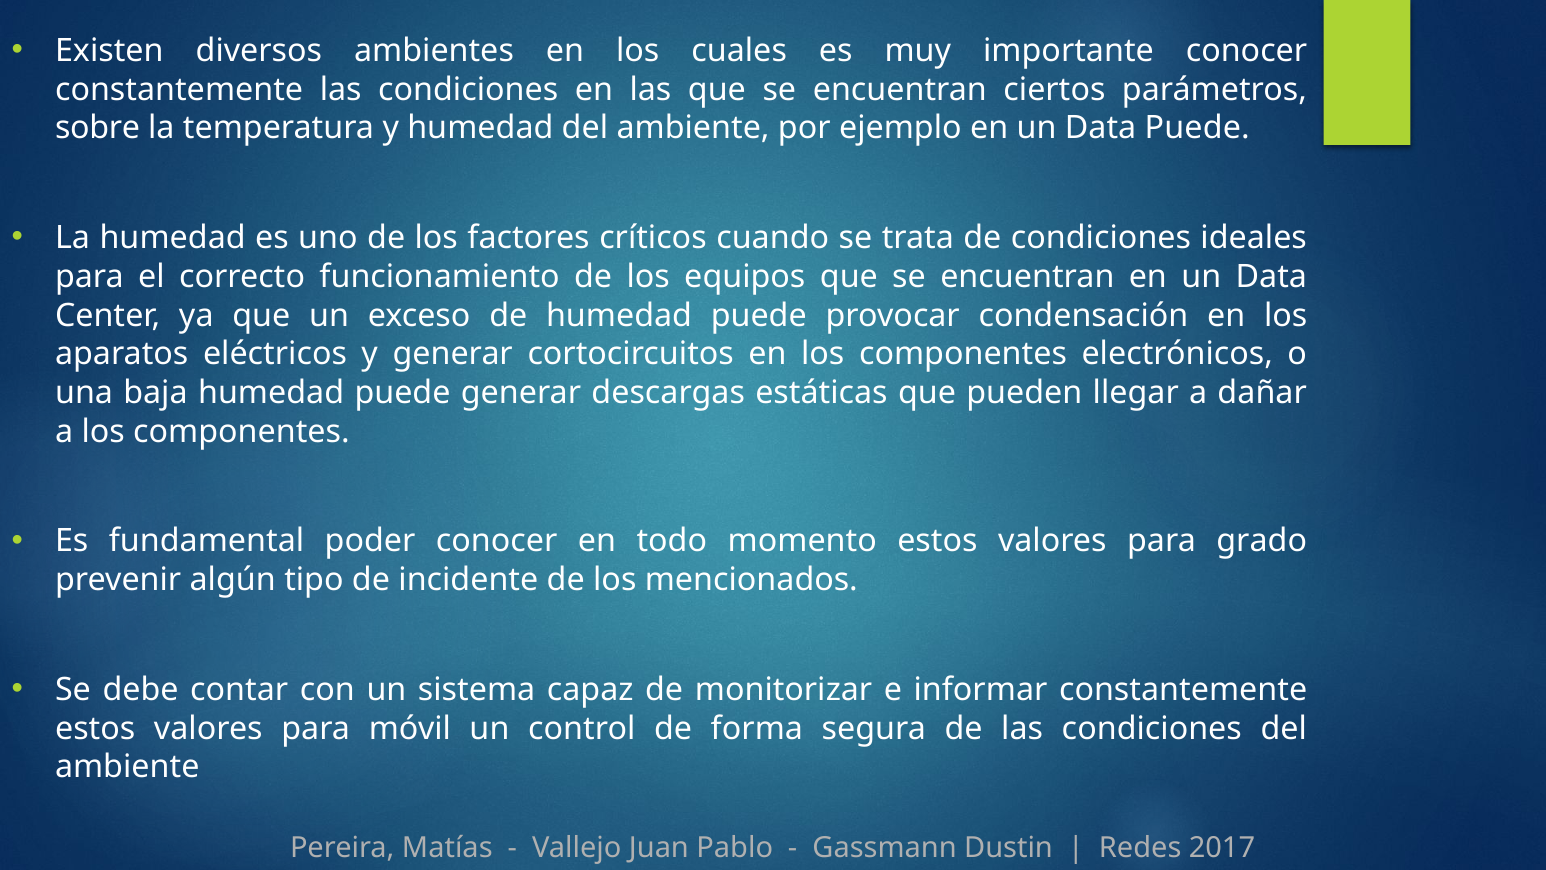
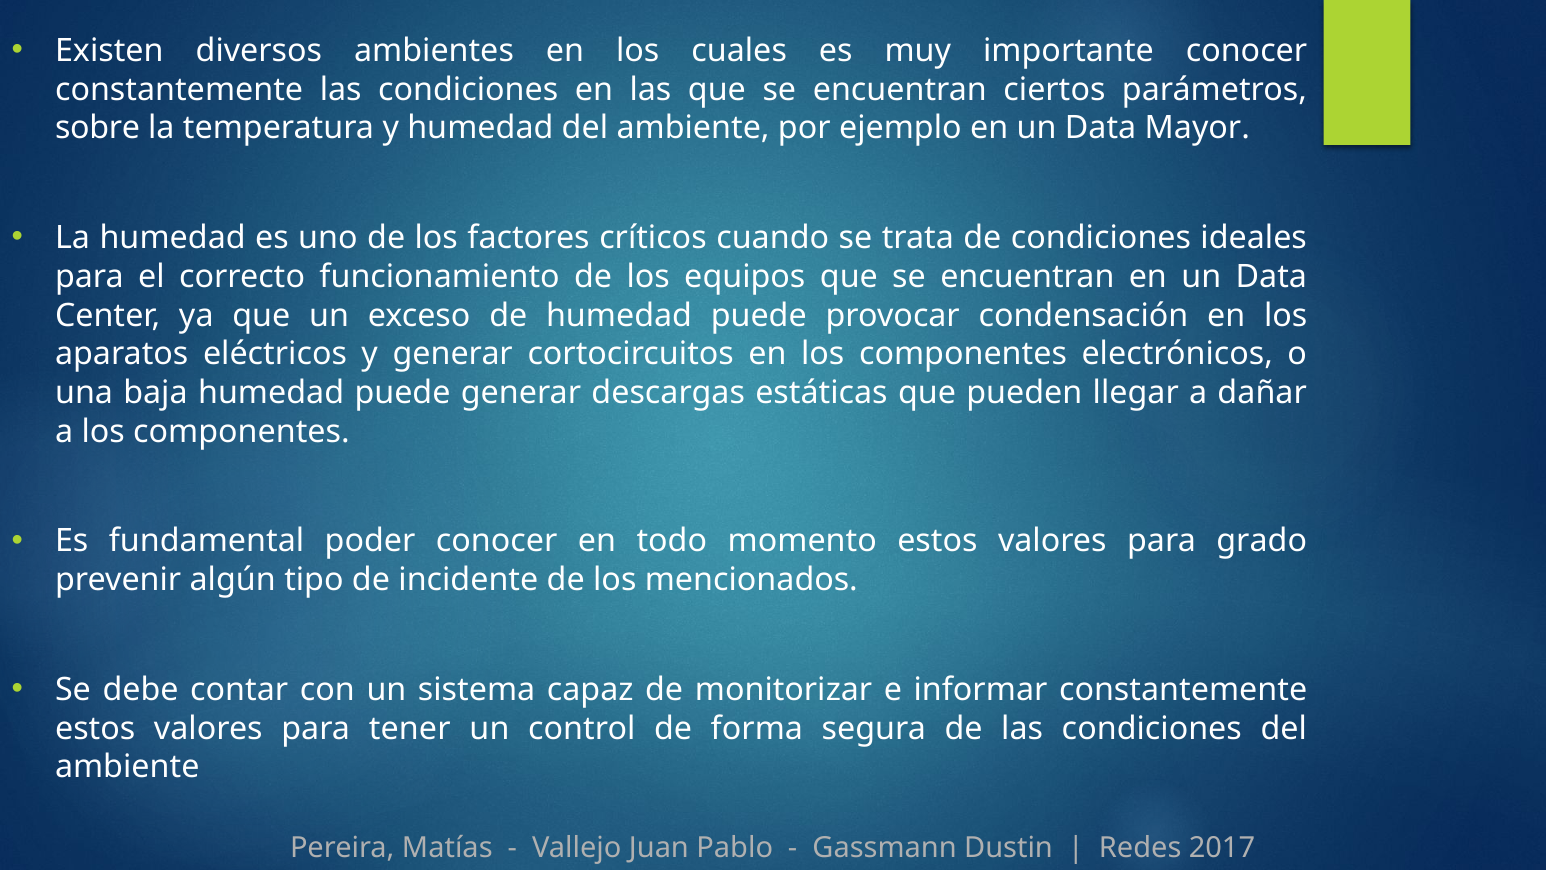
Data Puede: Puede -> Mayor
móvil: móvil -> tener
